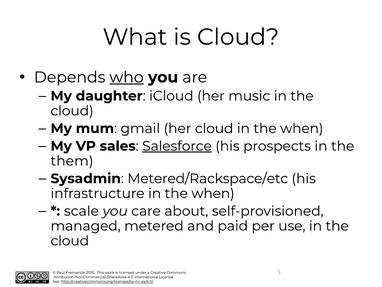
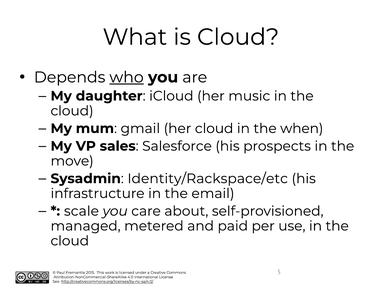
Salesforce underline: present -> none
them: them -> move
Metered/Rackspace/etc: Metered/Rackspace/etc -> Identity/Rackspace/etc
infrastructure in the when: when -> email
